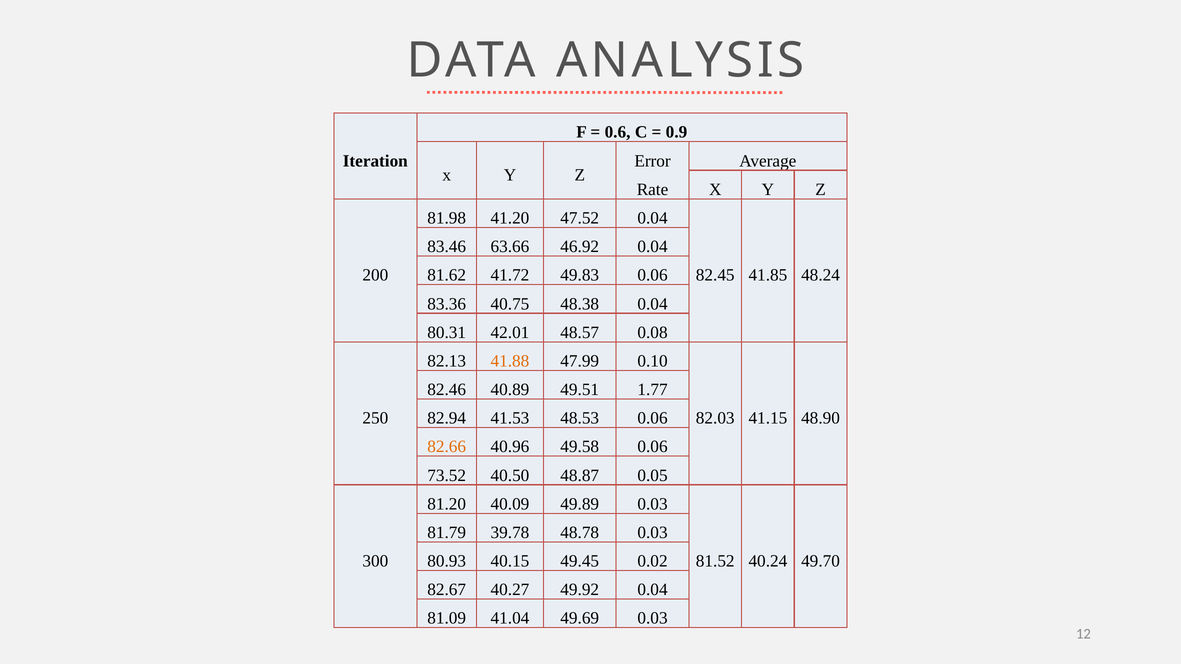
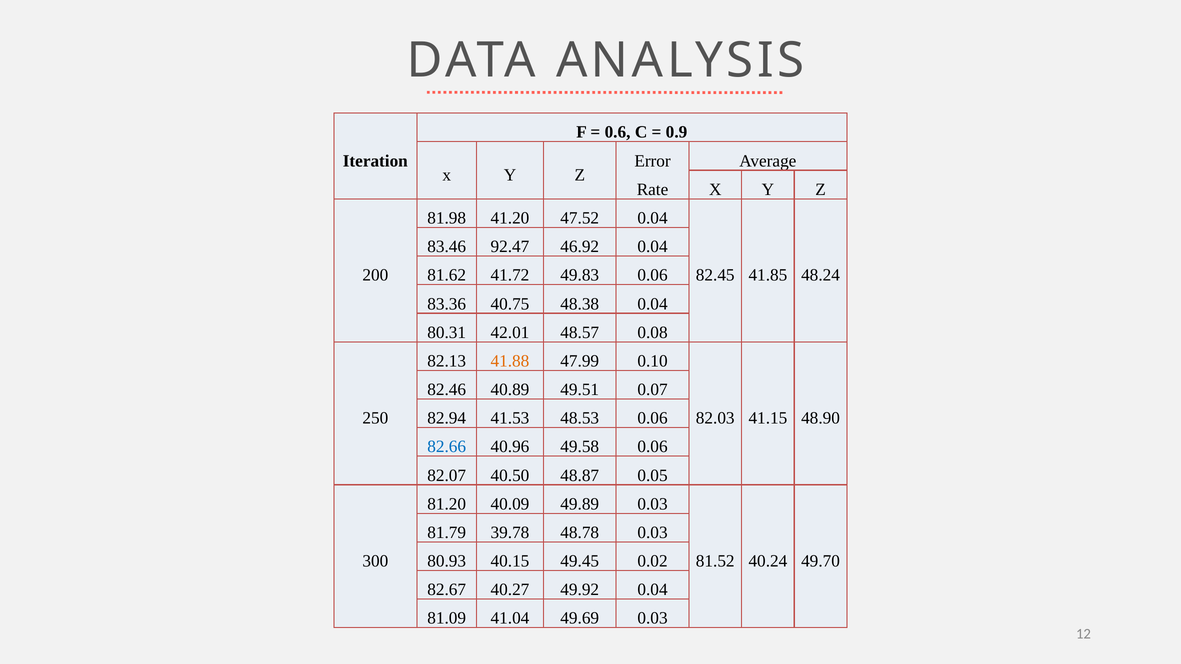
63.66: 63.66 -> 92.47
1.77: 1.77 -> 0.07
82.66 colour: orange -> blue
73.52: 73.52 -> 82.07
